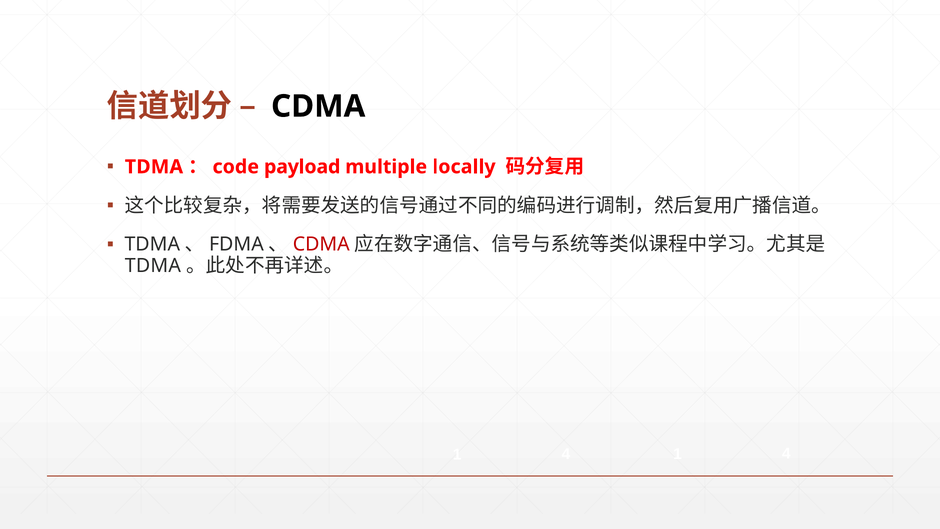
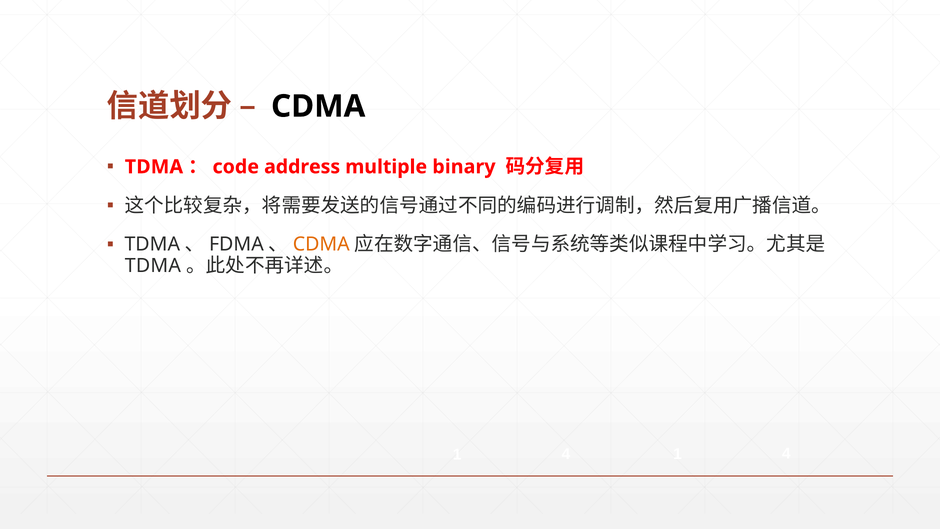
payload: payload -> address
locally: locally -> binary
CDMA at (321, 244) colour: red -> orange
